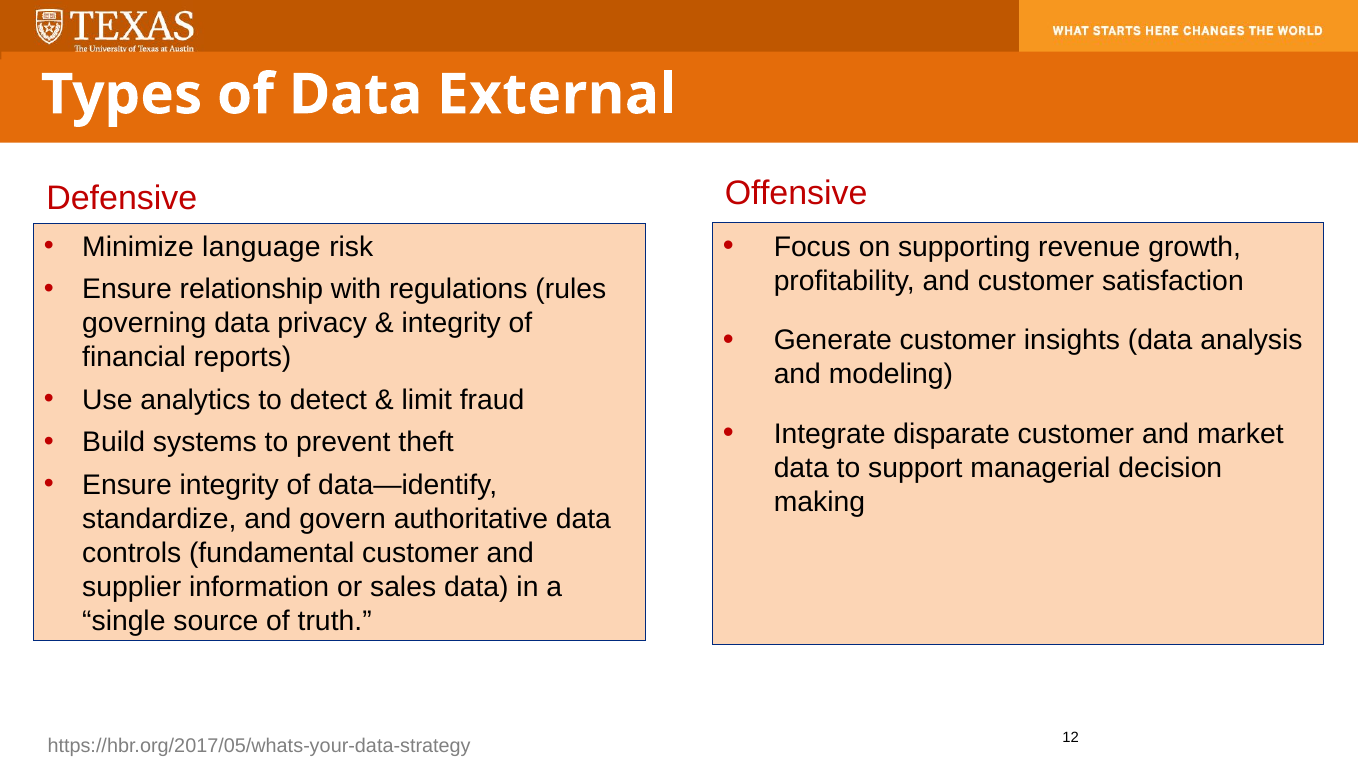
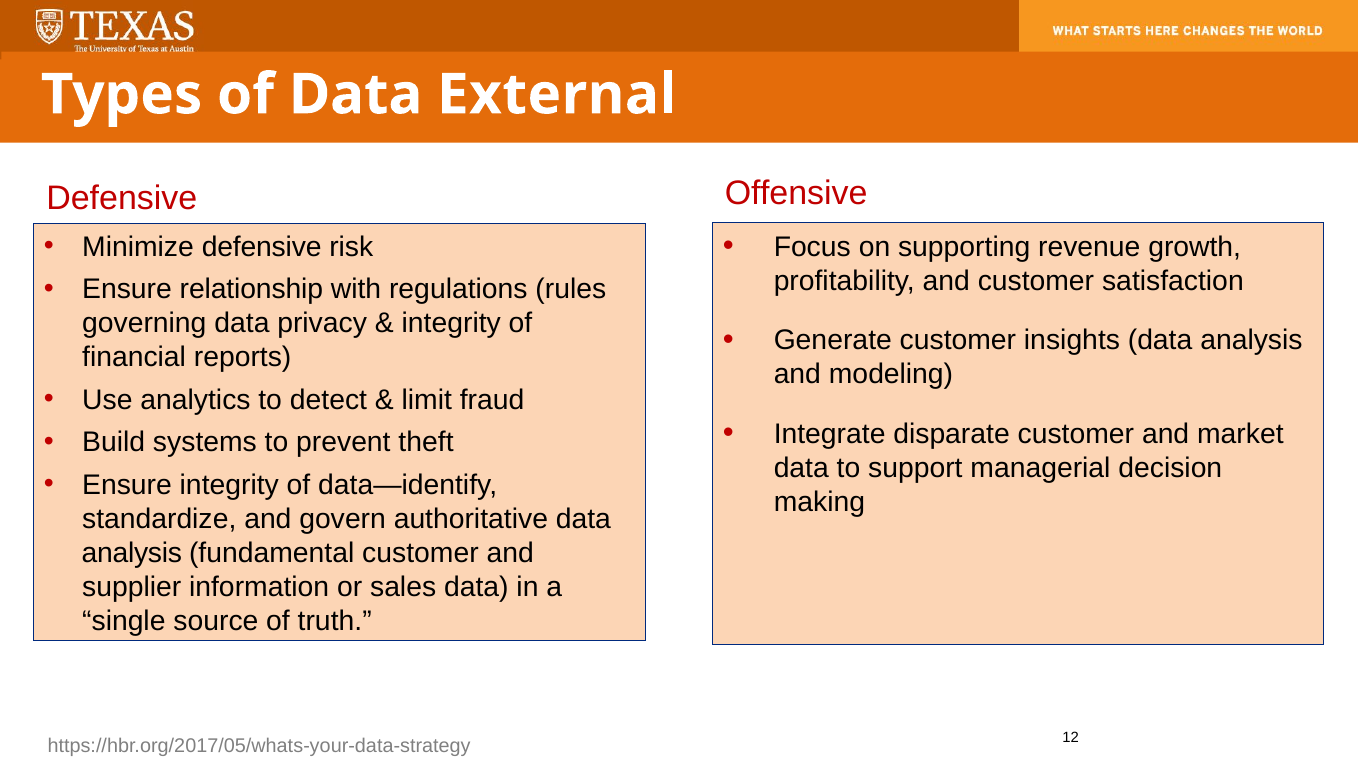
Minimize language: language -> defensive
controls at (132, 553): controls -> analysis
